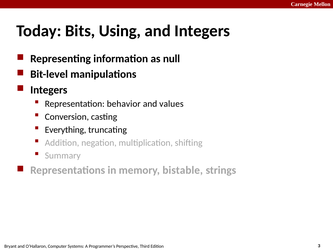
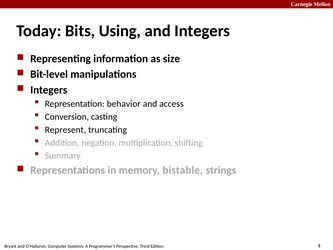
null: null -> size
values: values -> access
Everything: Everything -> Represent
